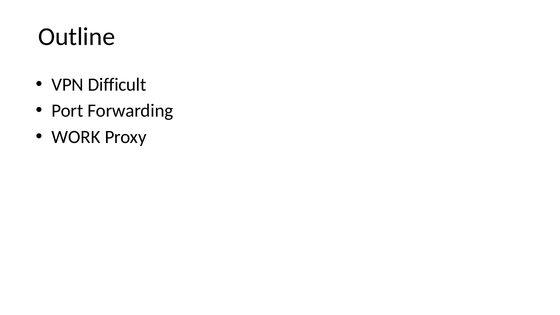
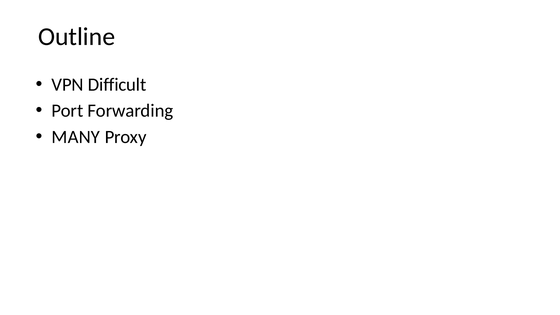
WORK: WORK -> MANY
